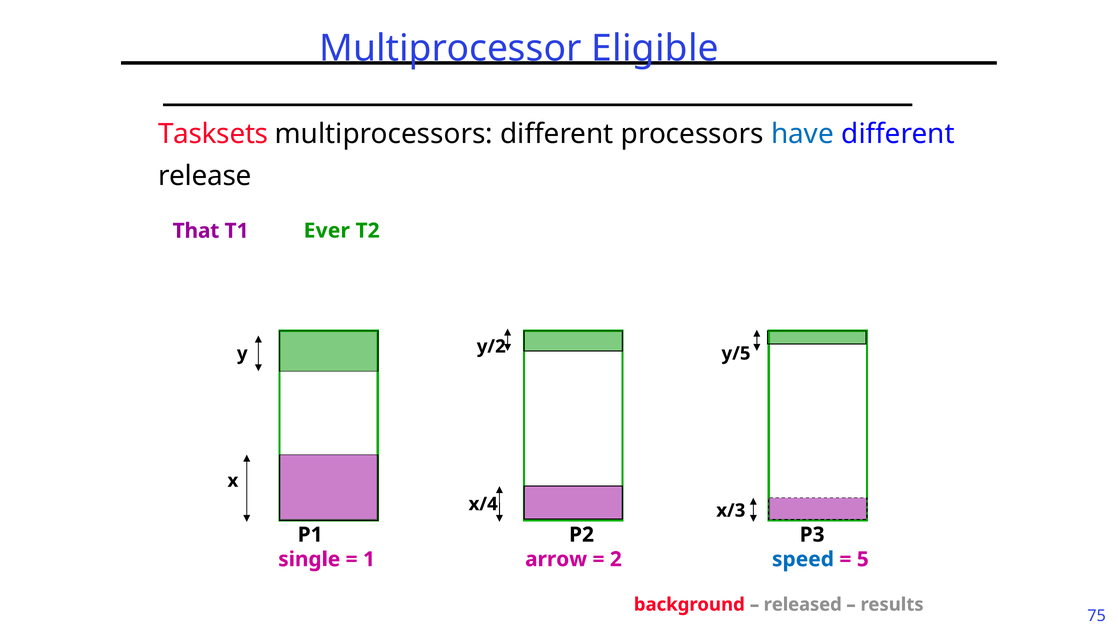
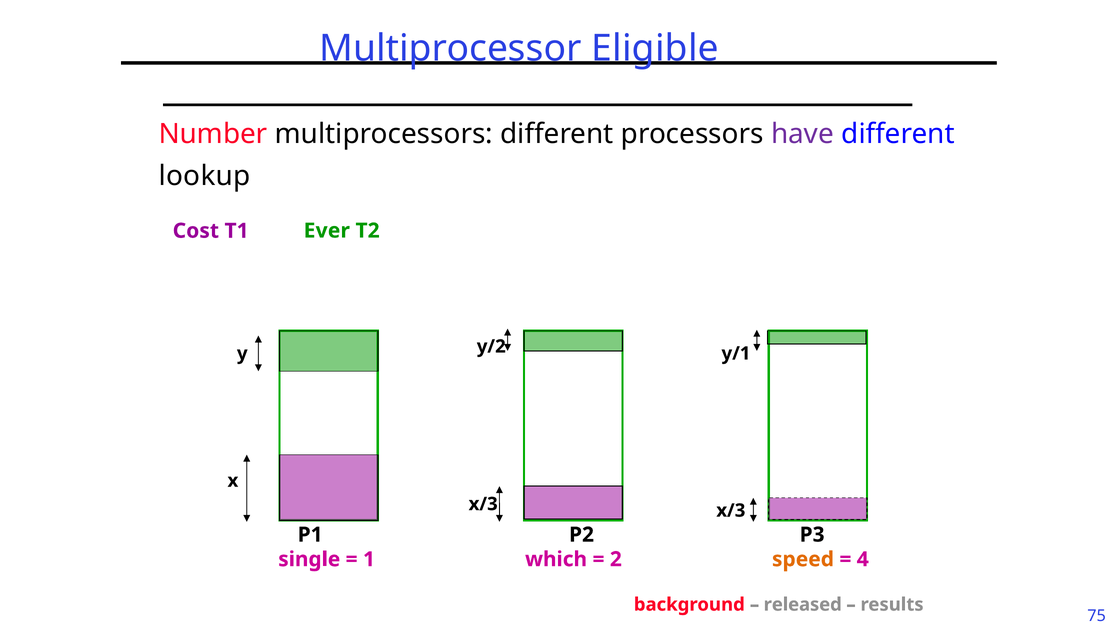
Tasksets: Tasksets -> Number
have colour: blue -> purple
release: release -> lookup
That: That -> Cost
y/5: y/5 -> y/1
x/4 at (483, 504): x/4 -> x/3
arrow: arrow -> which
speed colour: blue -> orange
5: 5 -> 4
